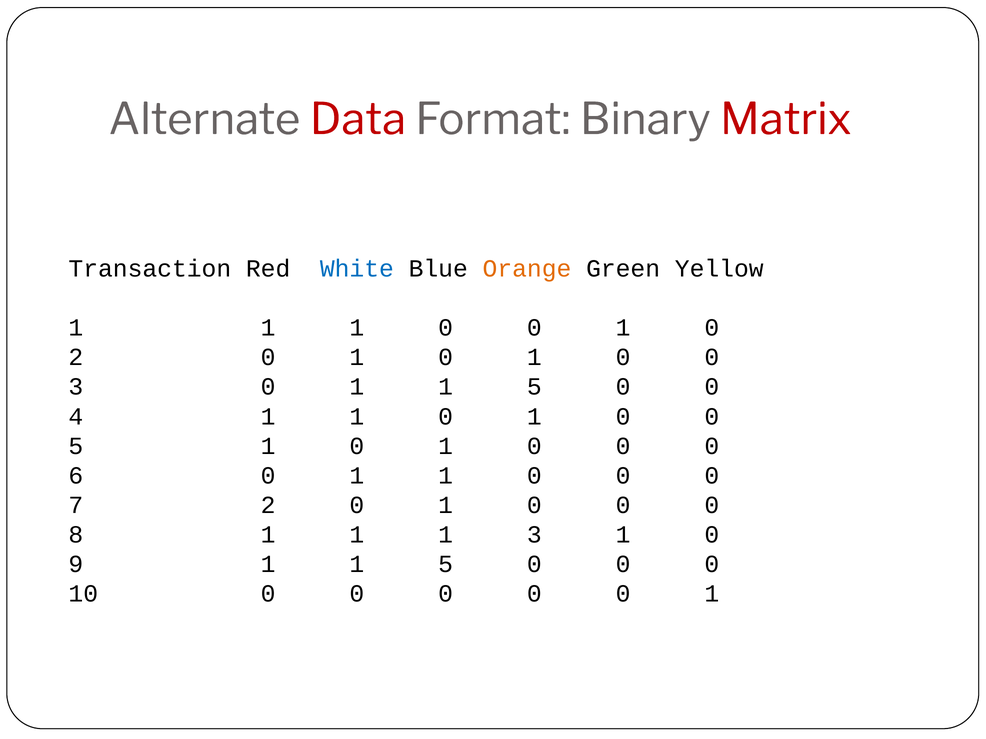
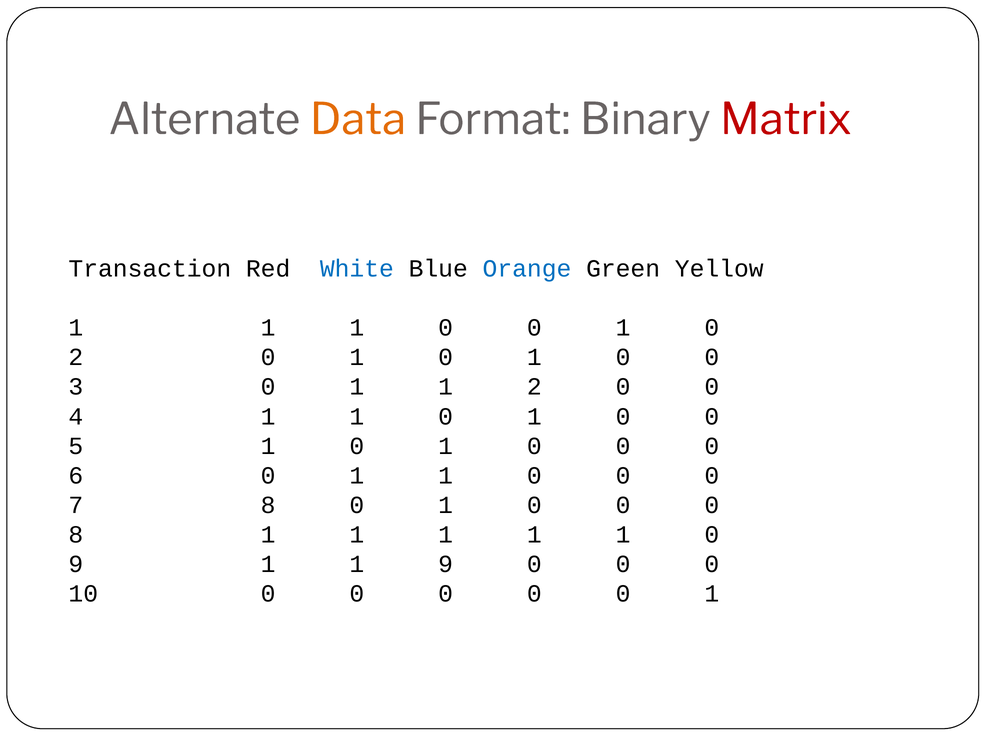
Data colour: red -> orange
Orange colour: orange -> blue
0 1 1 5: 5 -> 2
7 2: 2 -> 8
3 at (534, 535): 3 -> 1
9 1 1 5: 5 -> 9
